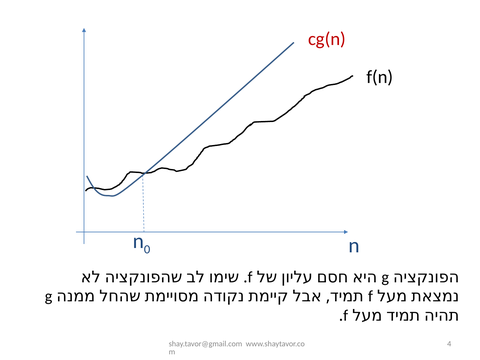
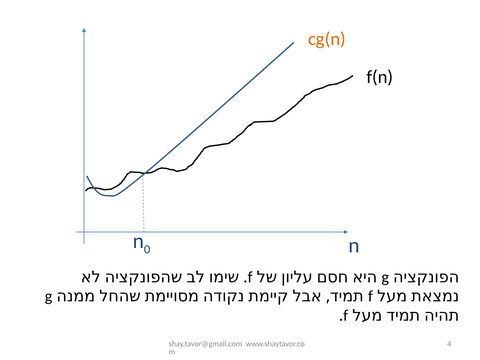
cg(n colour: red -> orange
